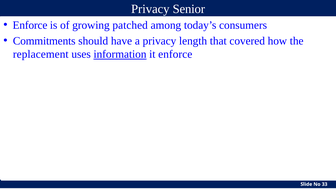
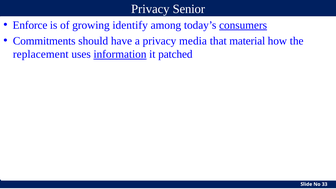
patched: patched -> identify
consumers underline: none -> present
length: length -> media
covered: covered -> material
it enforce: enforce -> patched
